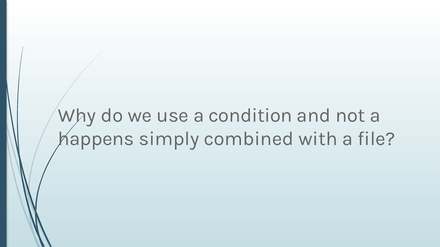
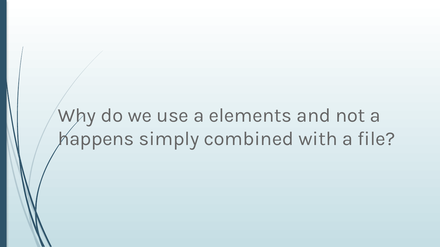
condition: condition -> elements
